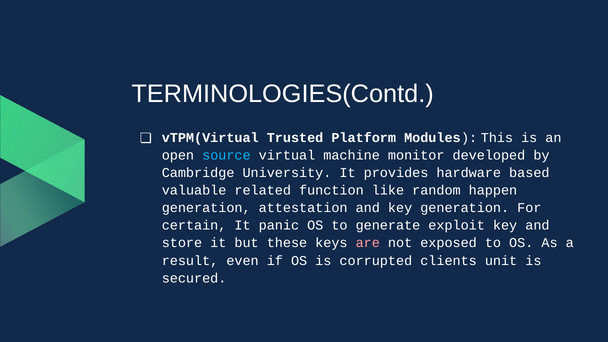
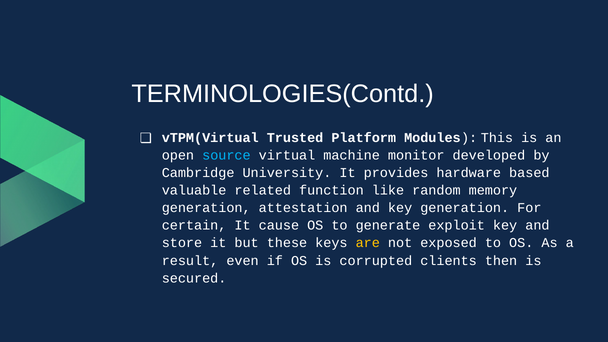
happen: happen -> memory
panic: panic -> cause
are colour: pink -> yellow
unit: unit -> then
